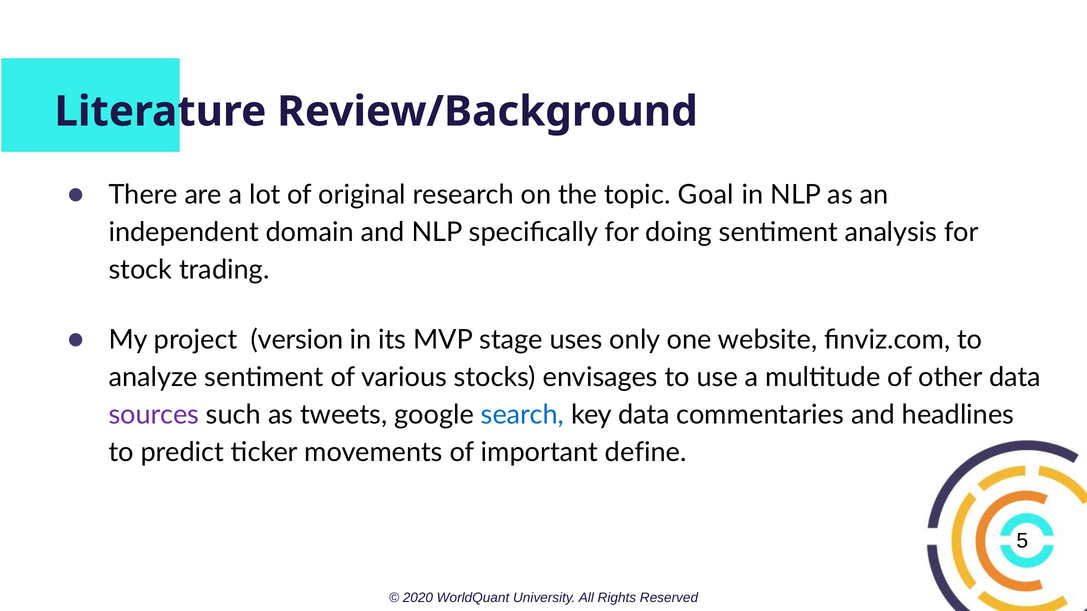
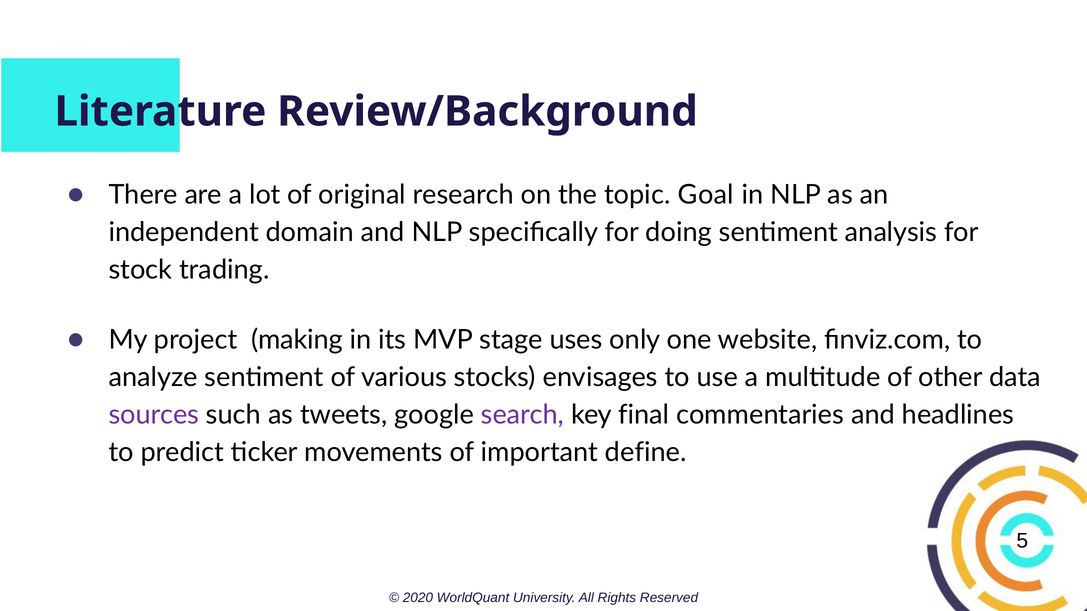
version: version -> making
search colour: blue -> purple
key data: data -> final
